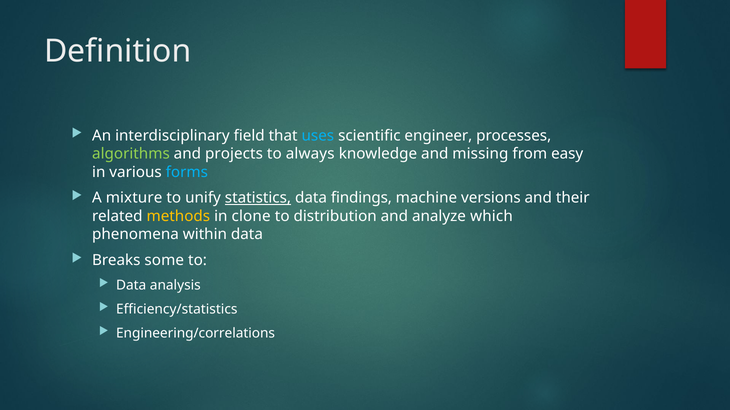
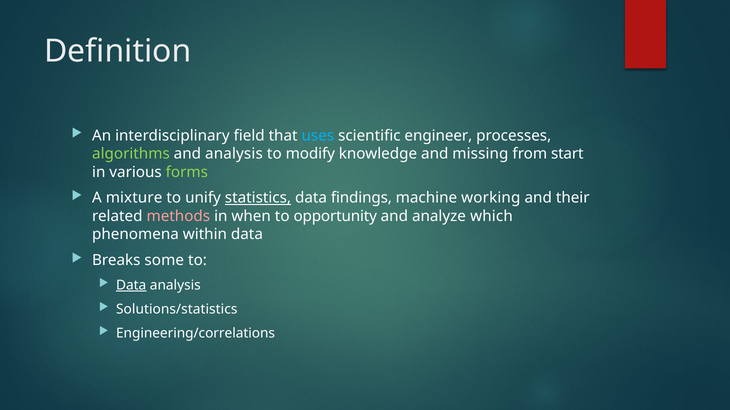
and projects: projects -> analysis
always: always -> modify
easy: easy -> start
forms colour: light blue -> light green
versions: versions -> working
methods colour: yellow -> pink
clone: clone -> when
distribution: distribution -> opportunity
Data at (131, 285) underline: none -> present
Efficiency/statistics: Efficiency/statistics -> Solutions/statistics
